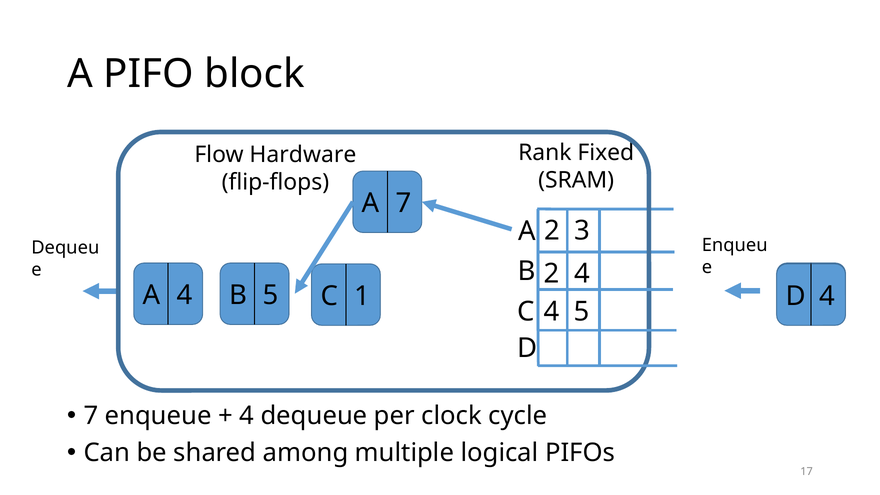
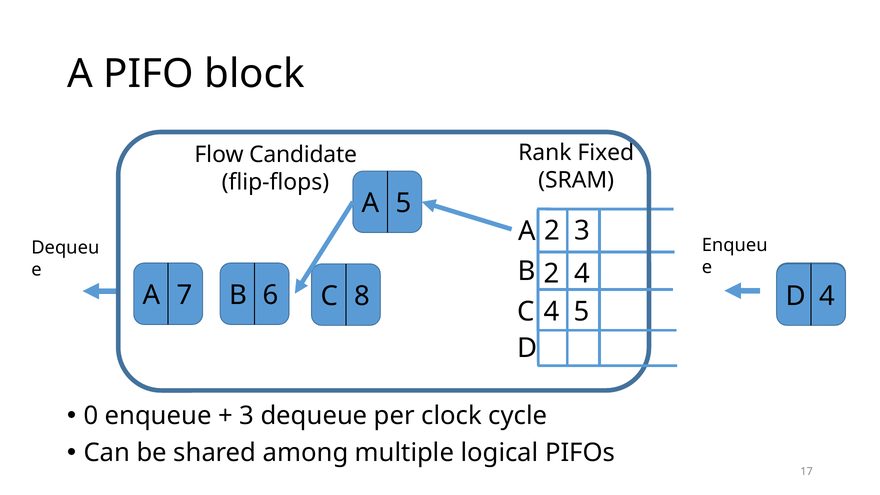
Hardware: Hardware -> Candidate
A 7: 7 -> 5
A 4: 4 -> 7
B 5: 5 -> 6
1: 1 -> 8
7 at (91, 416): 7 -> 0
4 at (247, 416): 4 -> 3
